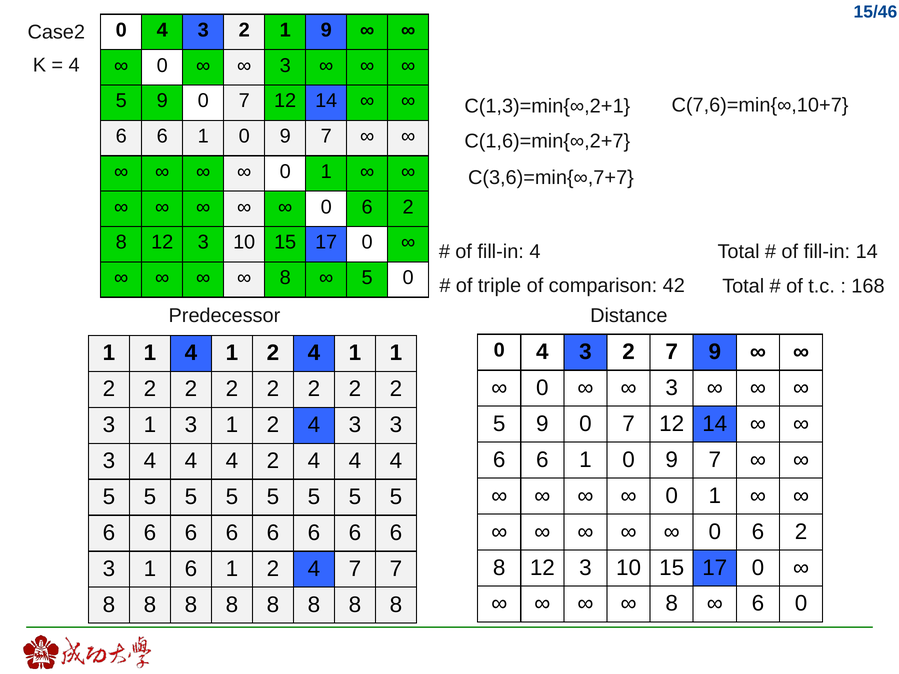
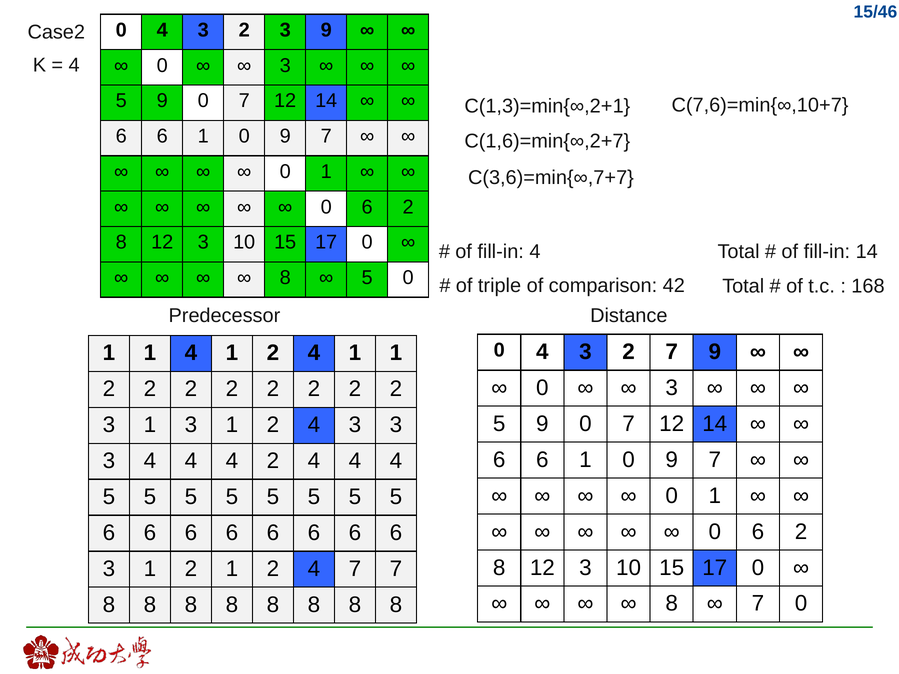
3 2 1: 1 -> 3
6 at (191, 569): 6 -> 2
6 at (758, 604): 6 -> 7
